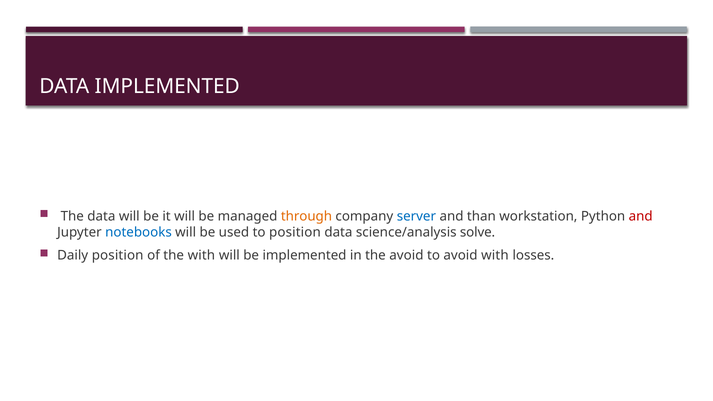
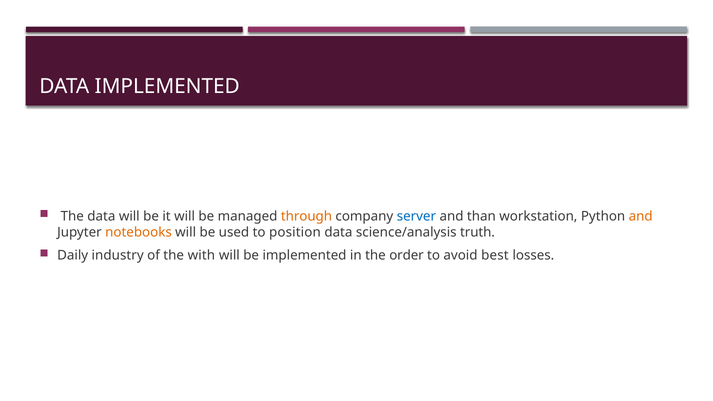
and at (641, 216) colour: red -> orange
notebooks colour: blue -> orange
solve: solve -> truth
Daily position: position -> industry
the avoid: avoid -> order
avoid with: with -> best
